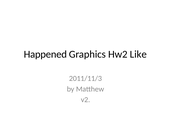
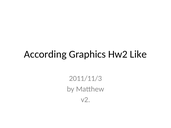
Happened: Happened -> According
